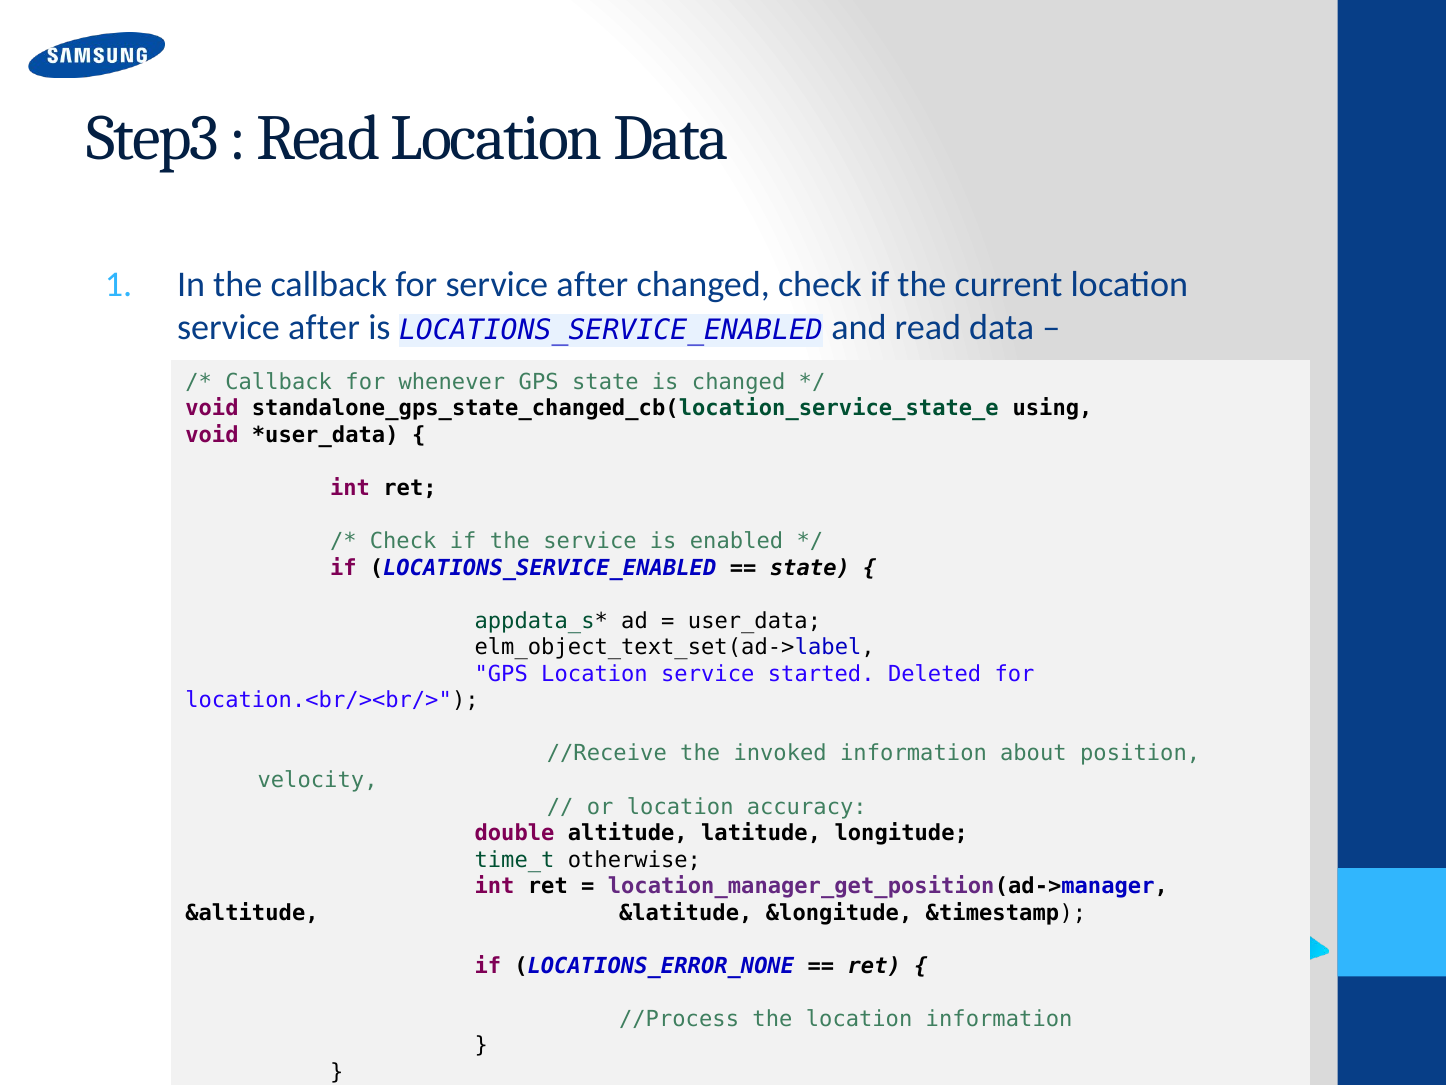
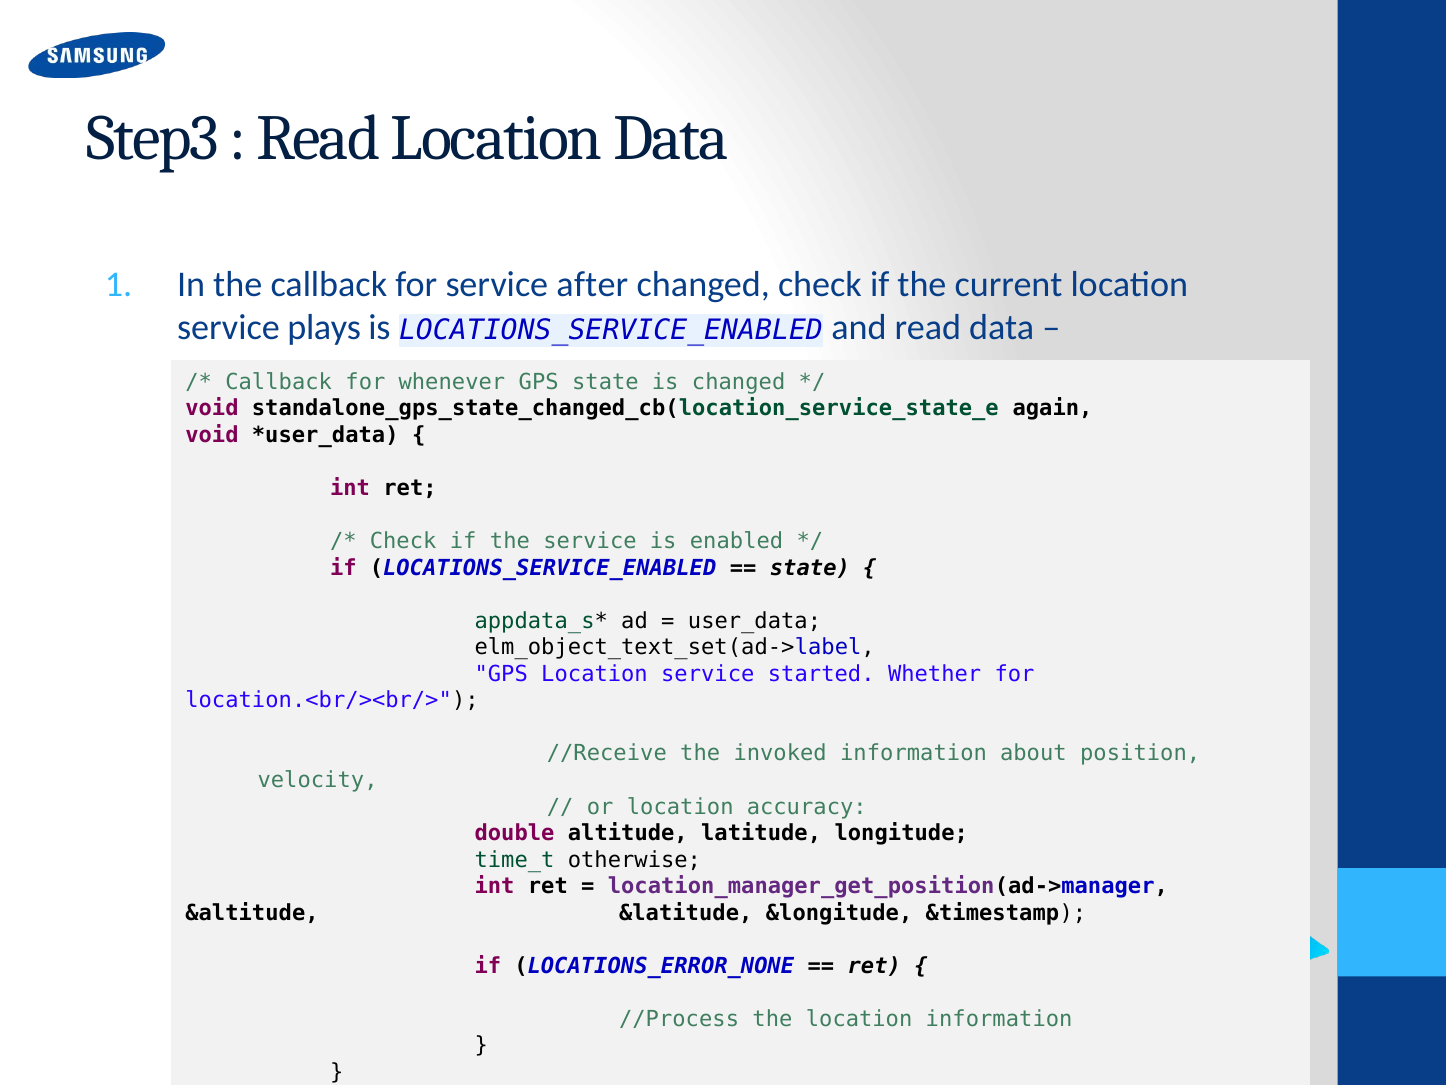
after at (324, 328): after -> plays
using: using -> again
Deleted: Deleted -> Whether
